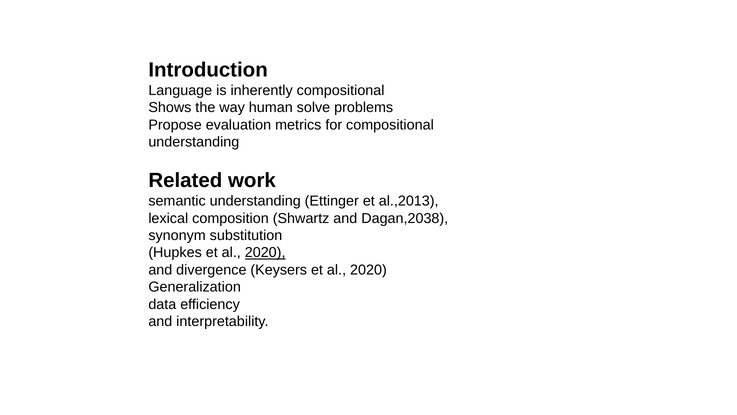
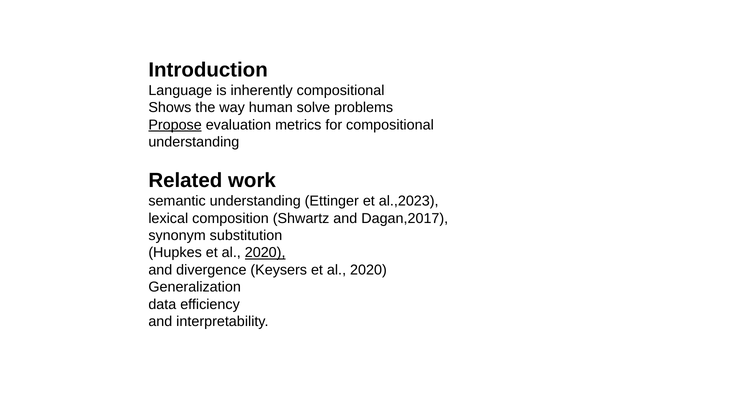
Propose underline: none -> present
al.,2013: al.,2013 -> al.,2023
Dagan,2038: Dagan,2038 -> Dagan,2017
